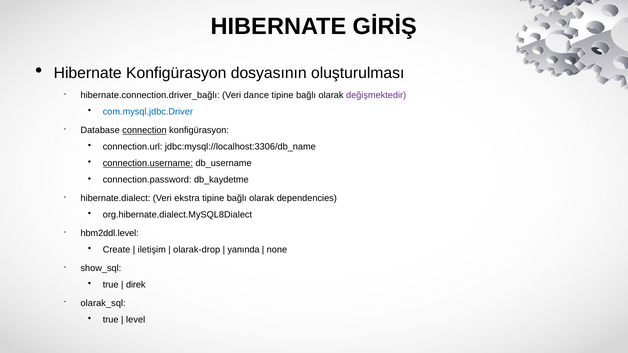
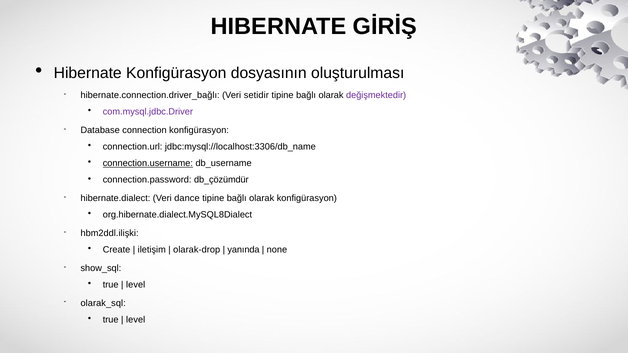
dance: dance -> setidir
com.mysql.jdbc.Driver colour: blue -> purple
connection underline: present -> none
db_kaydetme: db_kaydetme -> db_çözümdür
ekstra: ekstra -> dance
olarak dependencies: dependencies -> konfigürasyon
hbm2ddl.level: hbm2ddl.level -> hbm2ddl.ilişki
direk at (136, 285): direk -> level
